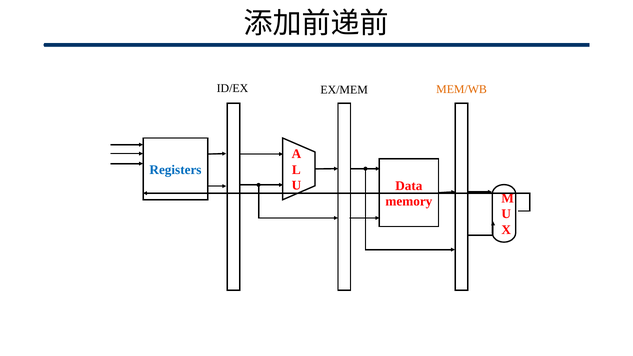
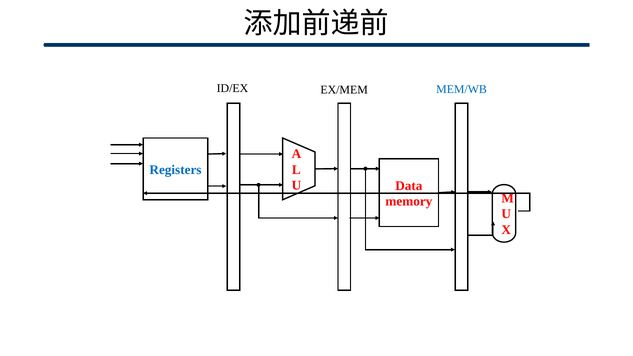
MEM/WB colour: orange -> blue
